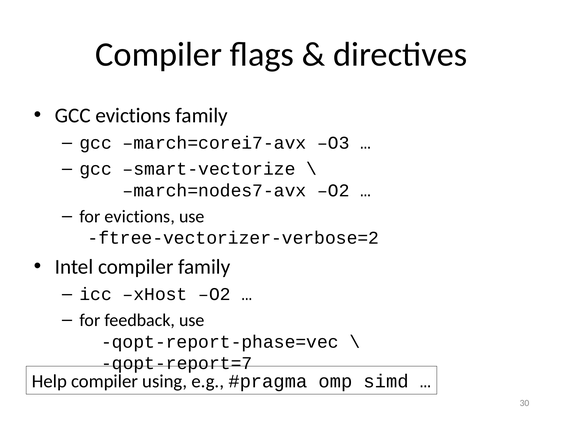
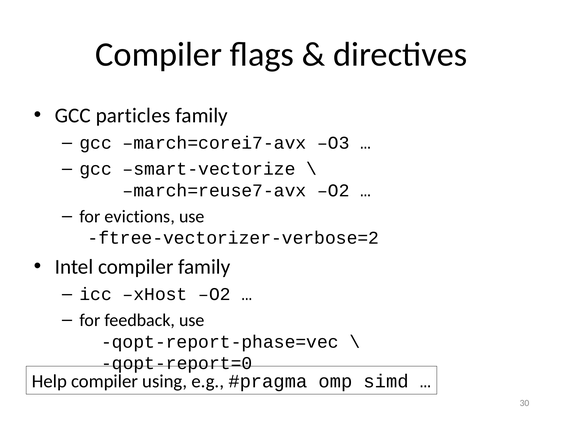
GCC evictions: evictions -> particles
march=nodes7-avx: march=nodes7-avx -> march=reuse7-avx
qopt-report=7: qopt-report=7 -> qopt-report=0
